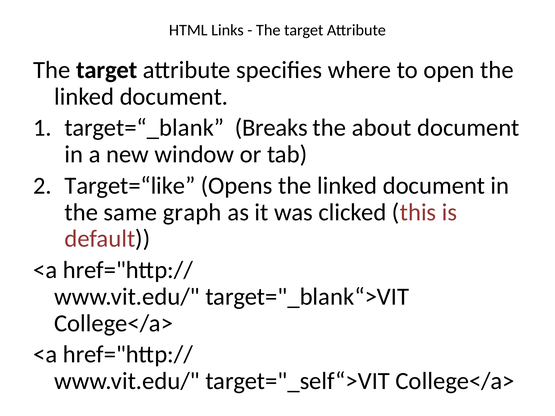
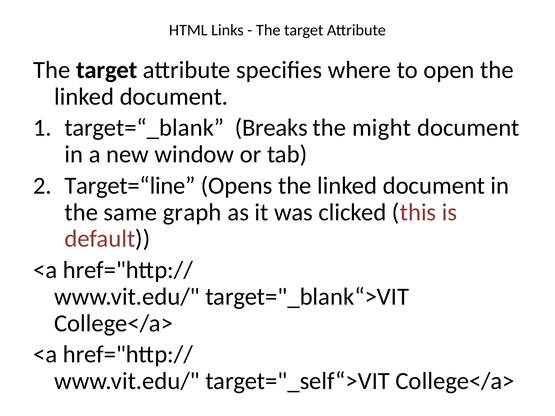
about: about -> might
Target=“like: Target=“like -> Target=“line
